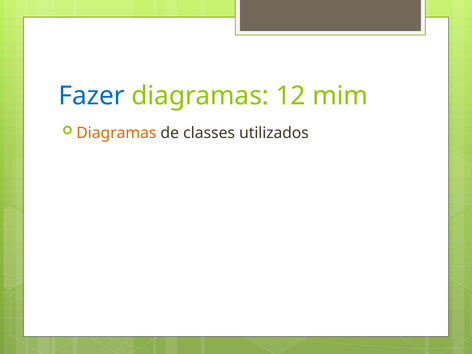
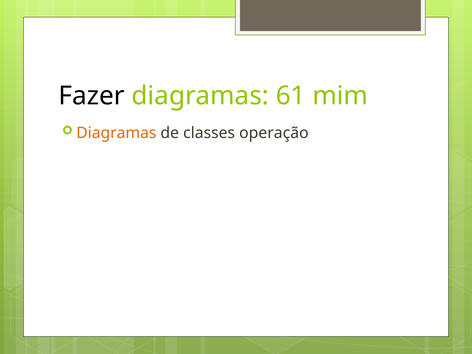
Fazer colour: blue -> black
12: 12 -> 61
utilizados: utilizados -> operação
